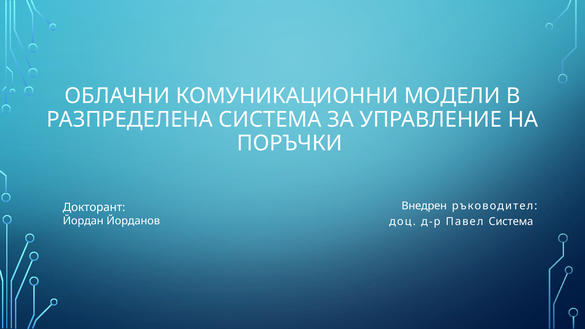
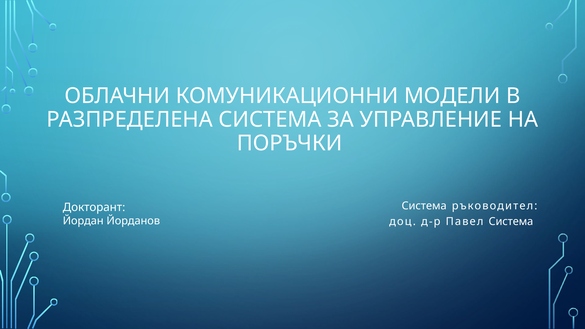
Внедрен at (424, 206): Внедрен -> Система
